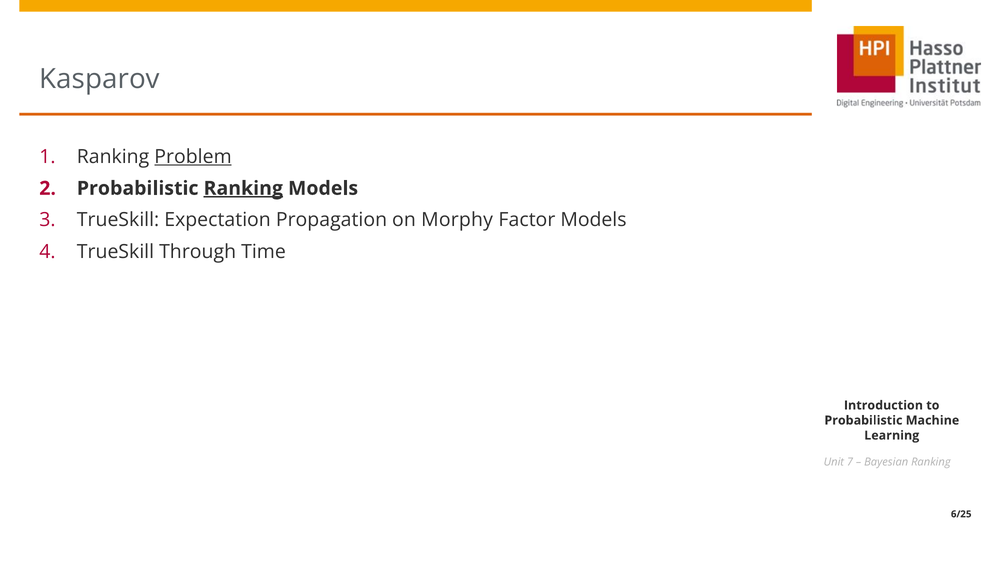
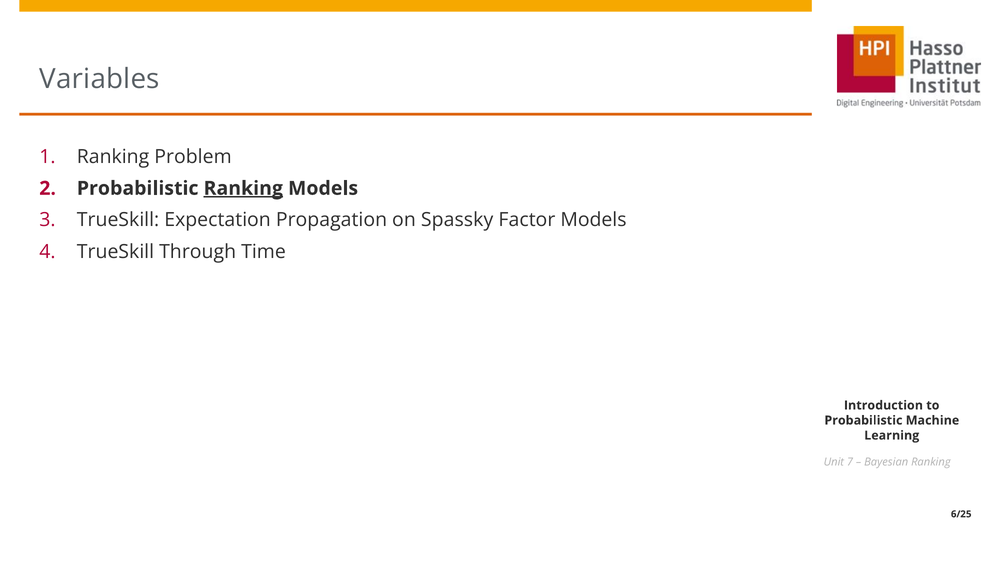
Kasparov: Kasparov -> Variables
Problem underline: present -> none
Morphy: Morphy -> Spassky
